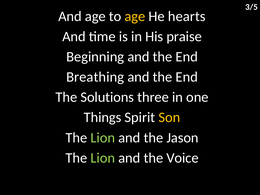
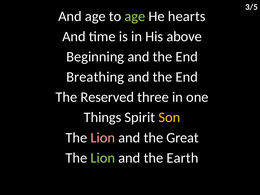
age at (135, 16) colour: yellow -> light green
praise: praise -> above
Solutions: Solutions -> Reserved
Lion at (103, 138) colour: light green -> pink
Jason: Jason -> Great
Voice: Voice -> Earth
